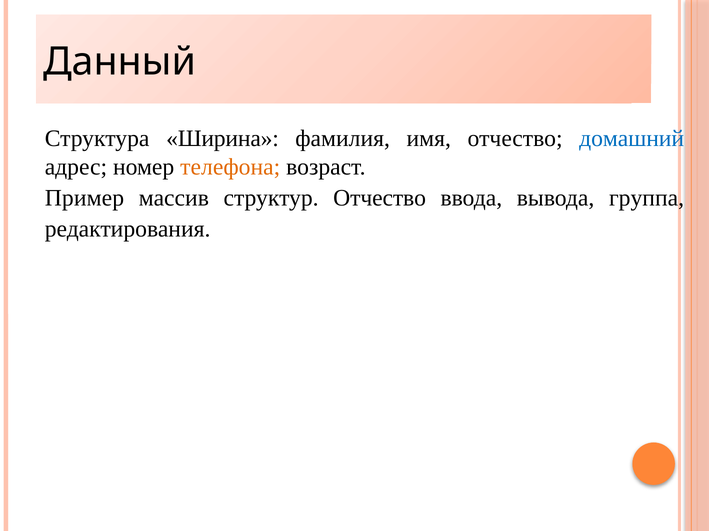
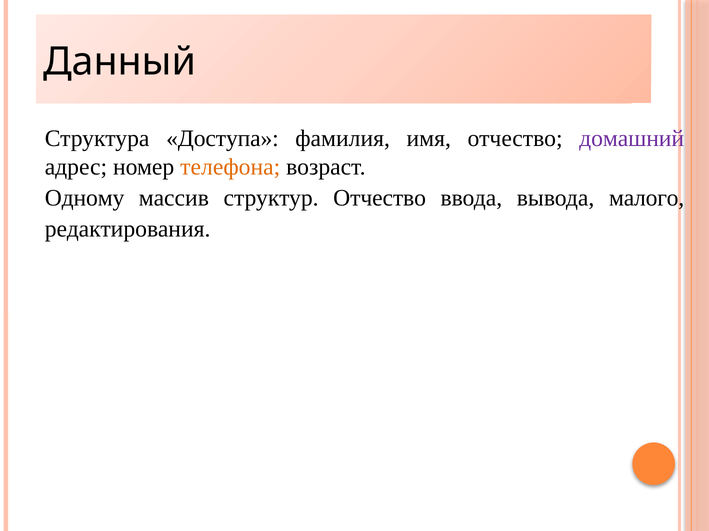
Ширина: Ширина -> Доступа
домашний colour: blue -> purple
Пример: Пример -> Одному
группа: группа -> малого
